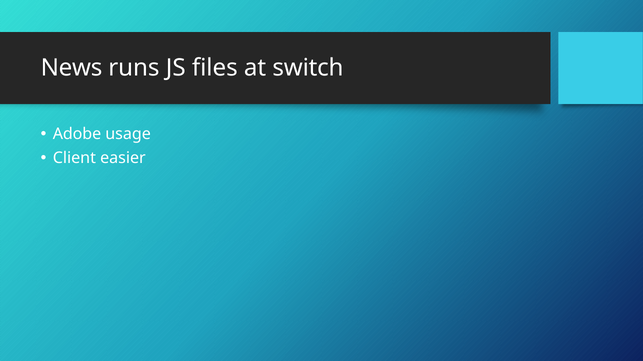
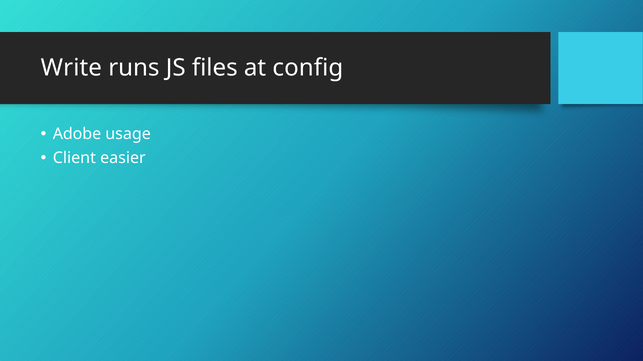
News: News -> Write
switch: switch -> config
